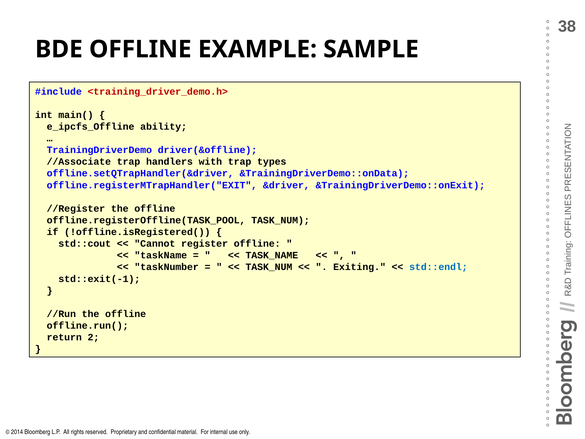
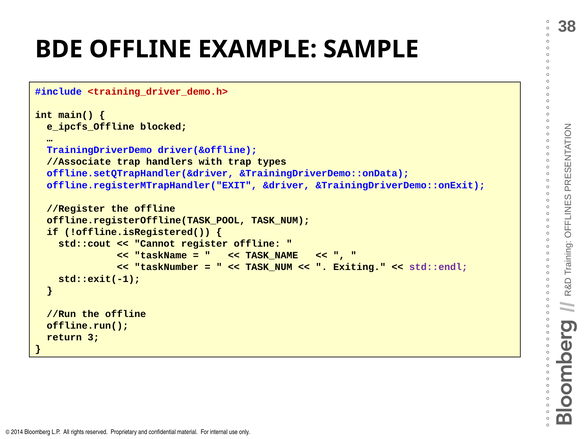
ability: ability -> blocked
std::endl colour: blue -> purple
2: 2 -> 3
